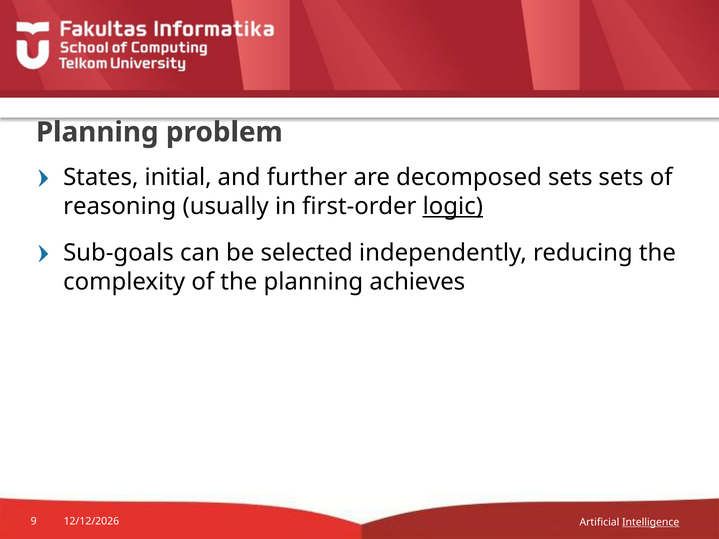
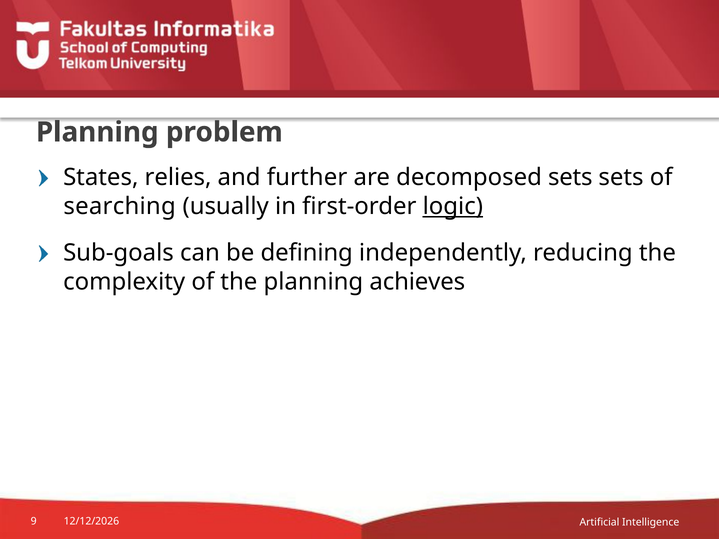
initial: initial -> relies
reasoning: reasoning -> searching
selected: selected -> defining
Intelligence underline: present -> none
